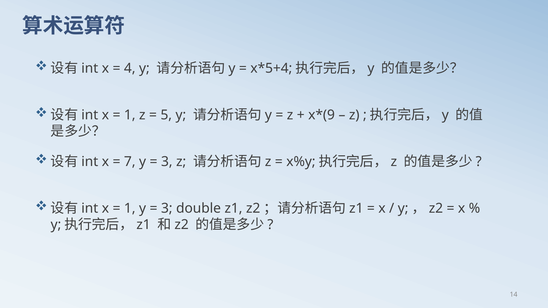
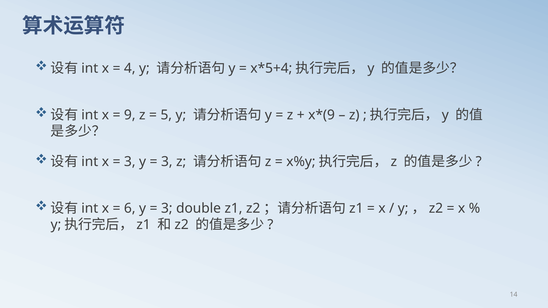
1 at (130, 115): 1 -> 9
7 at (130, 162): 7 -> 3
1 at (130, 209): 1 -> 6
